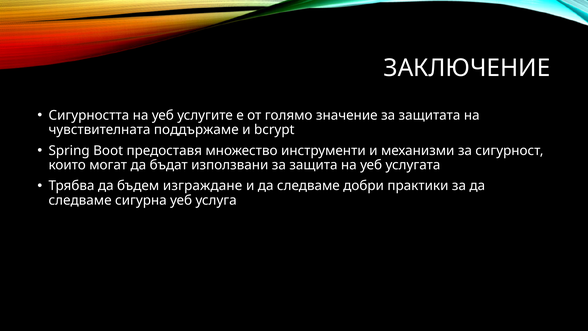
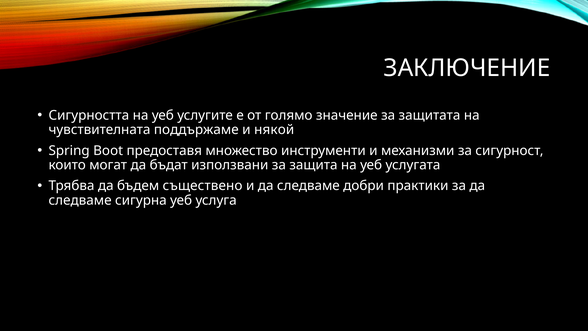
bcrypt: bcrypt -> някой
изграждане: изграждане -> съществено
